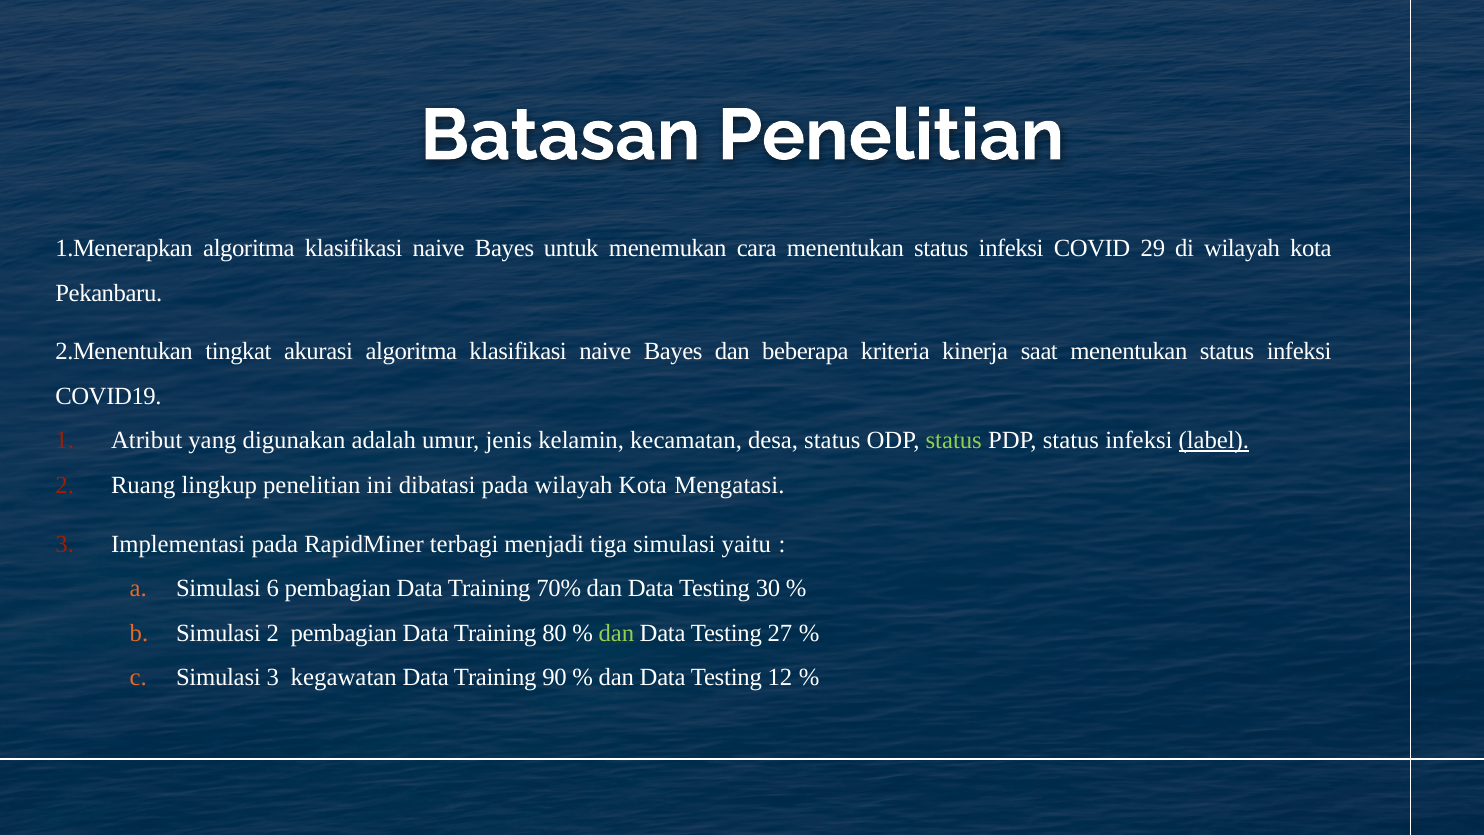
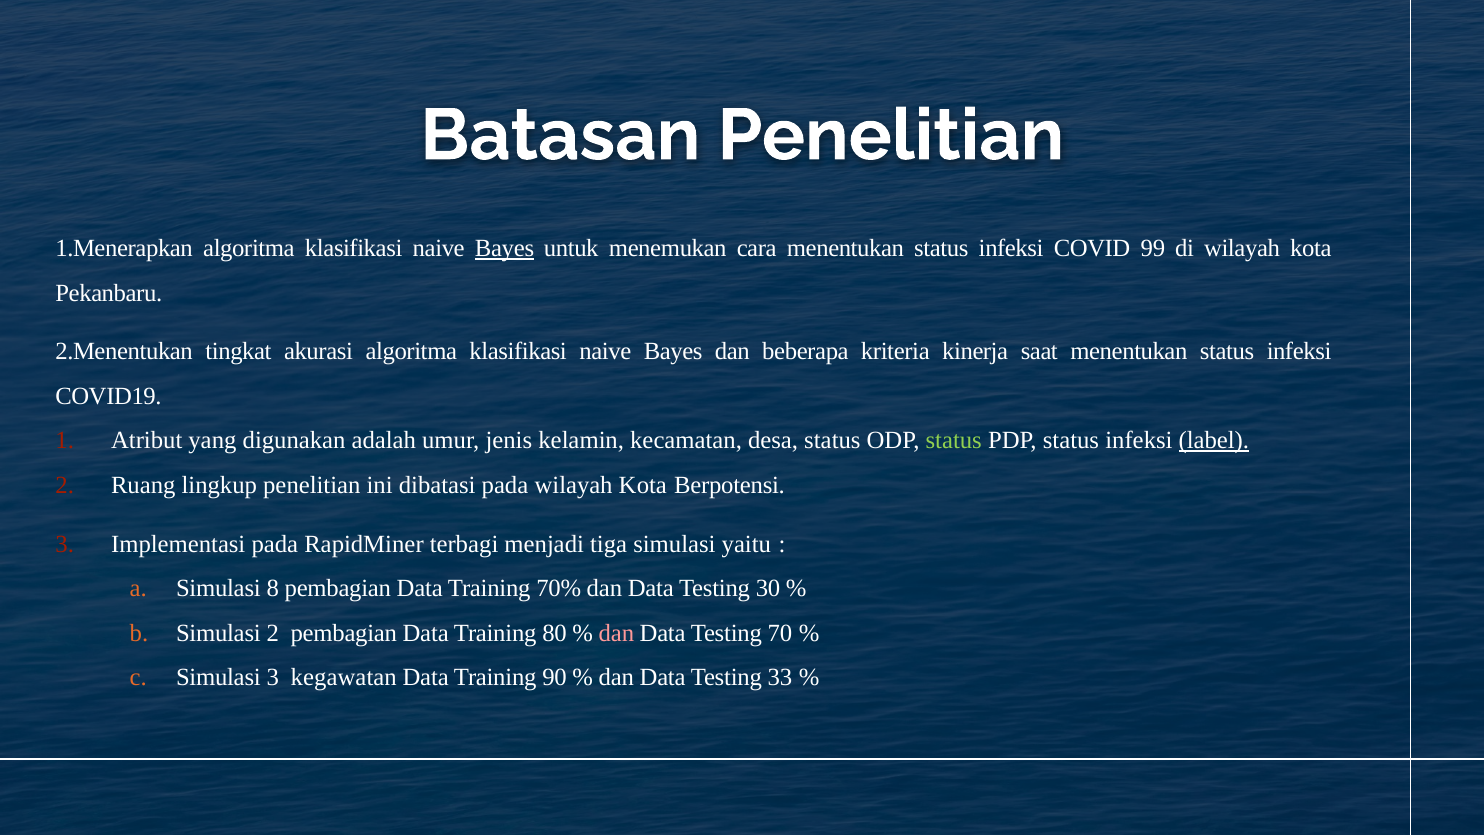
Bayes at (504, 248) underline: none -> present
29: 29 -> 99
Mengatasi: Mengatasi -> Berpotensi
6: 6 -> 8
dan at (616, 633) colour: light green -> pink
27: 27 -> 70
12: 12 -> 33
